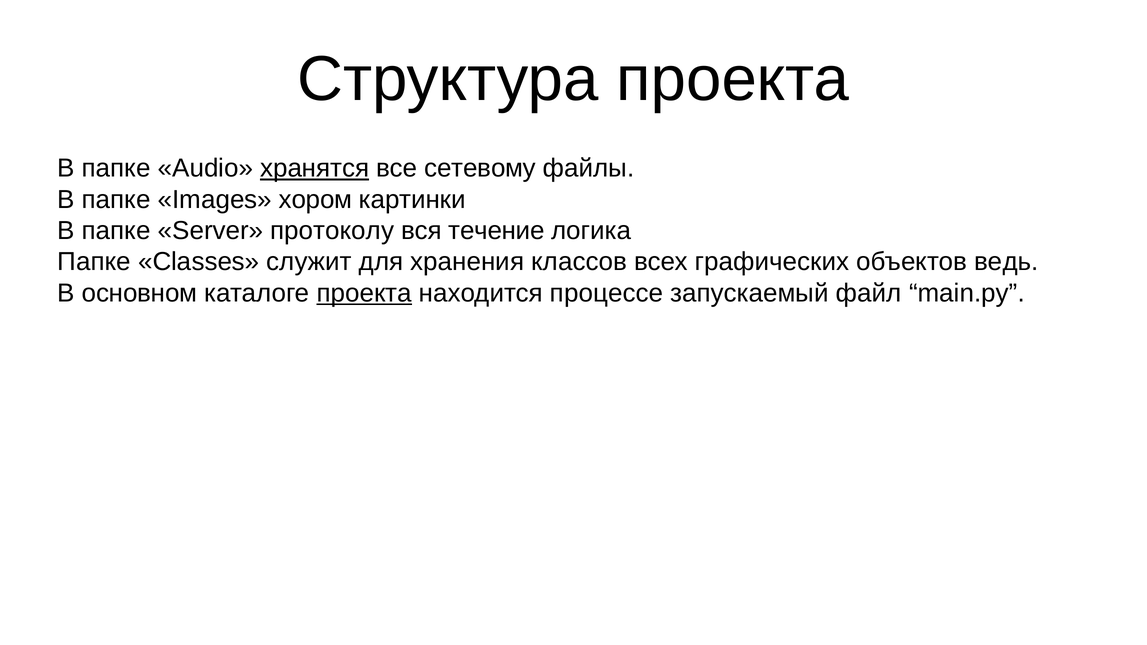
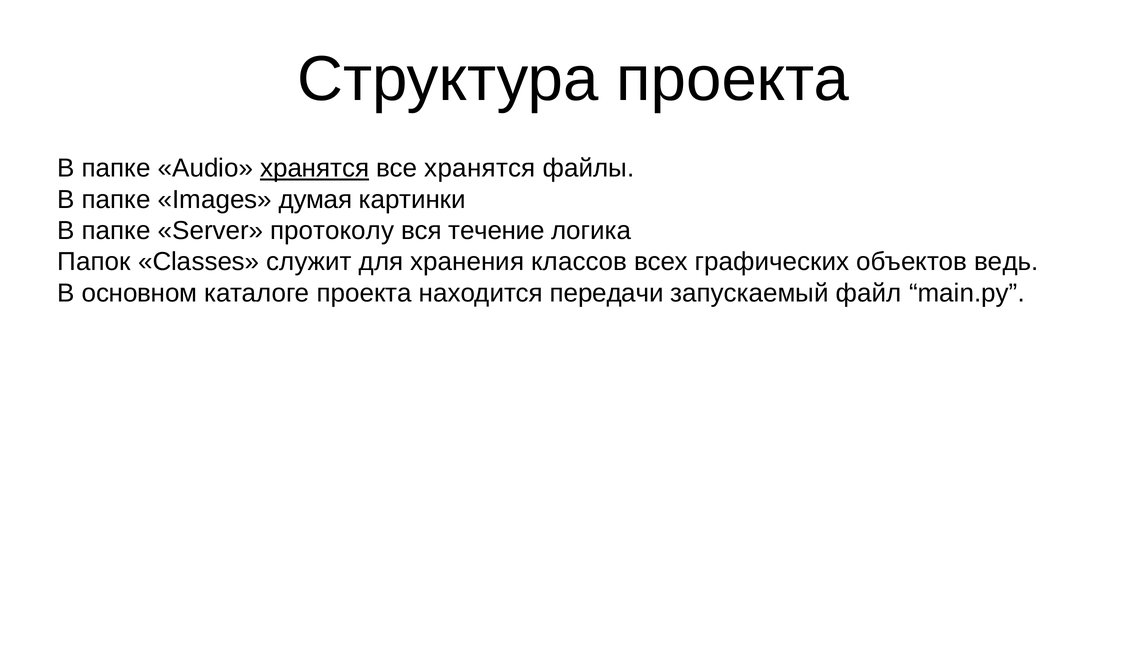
все сетевому: сетевому -> хранятся
хором: хором -> думая
Папке at (94, 262): Папке -> Папок
проекта at (364, 293) underline: present -> none
процессе: процессе -> передачи
